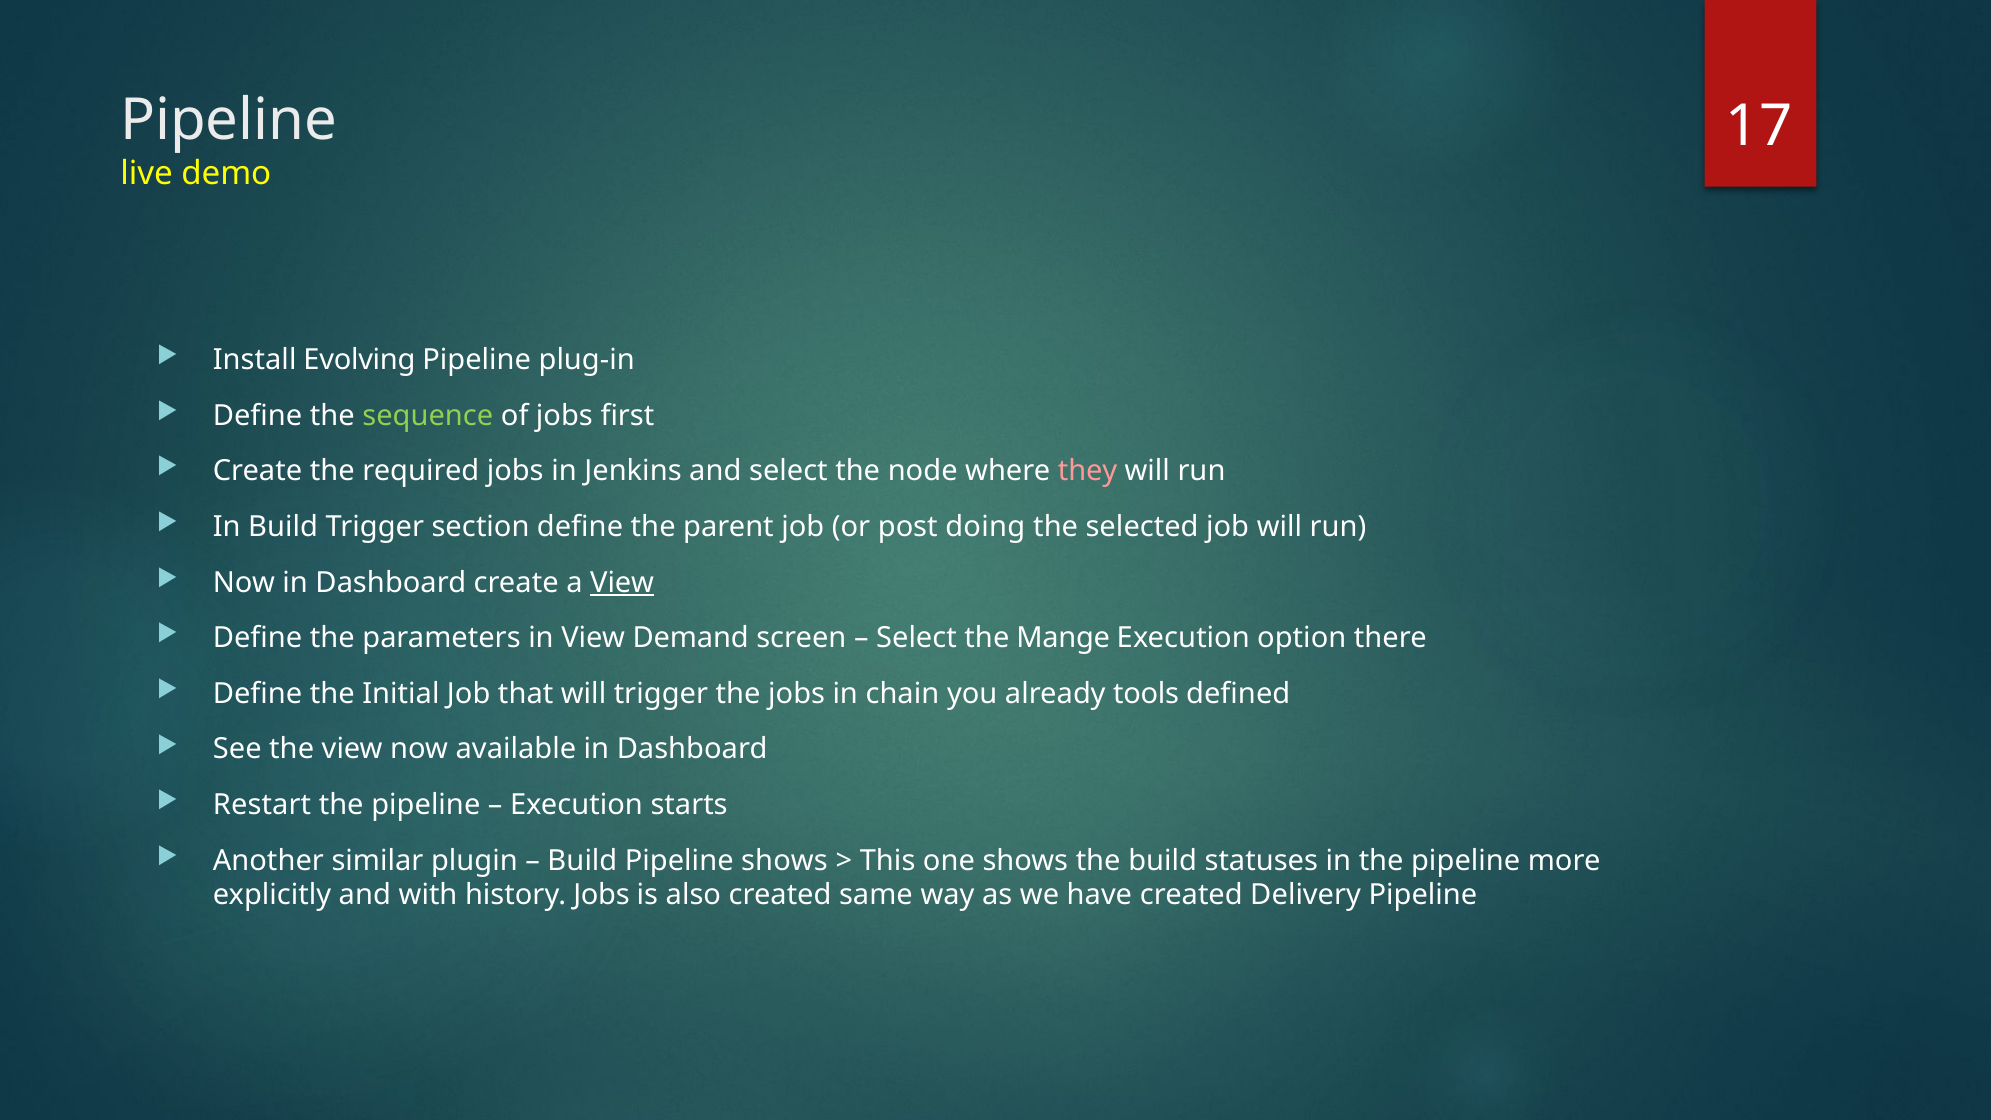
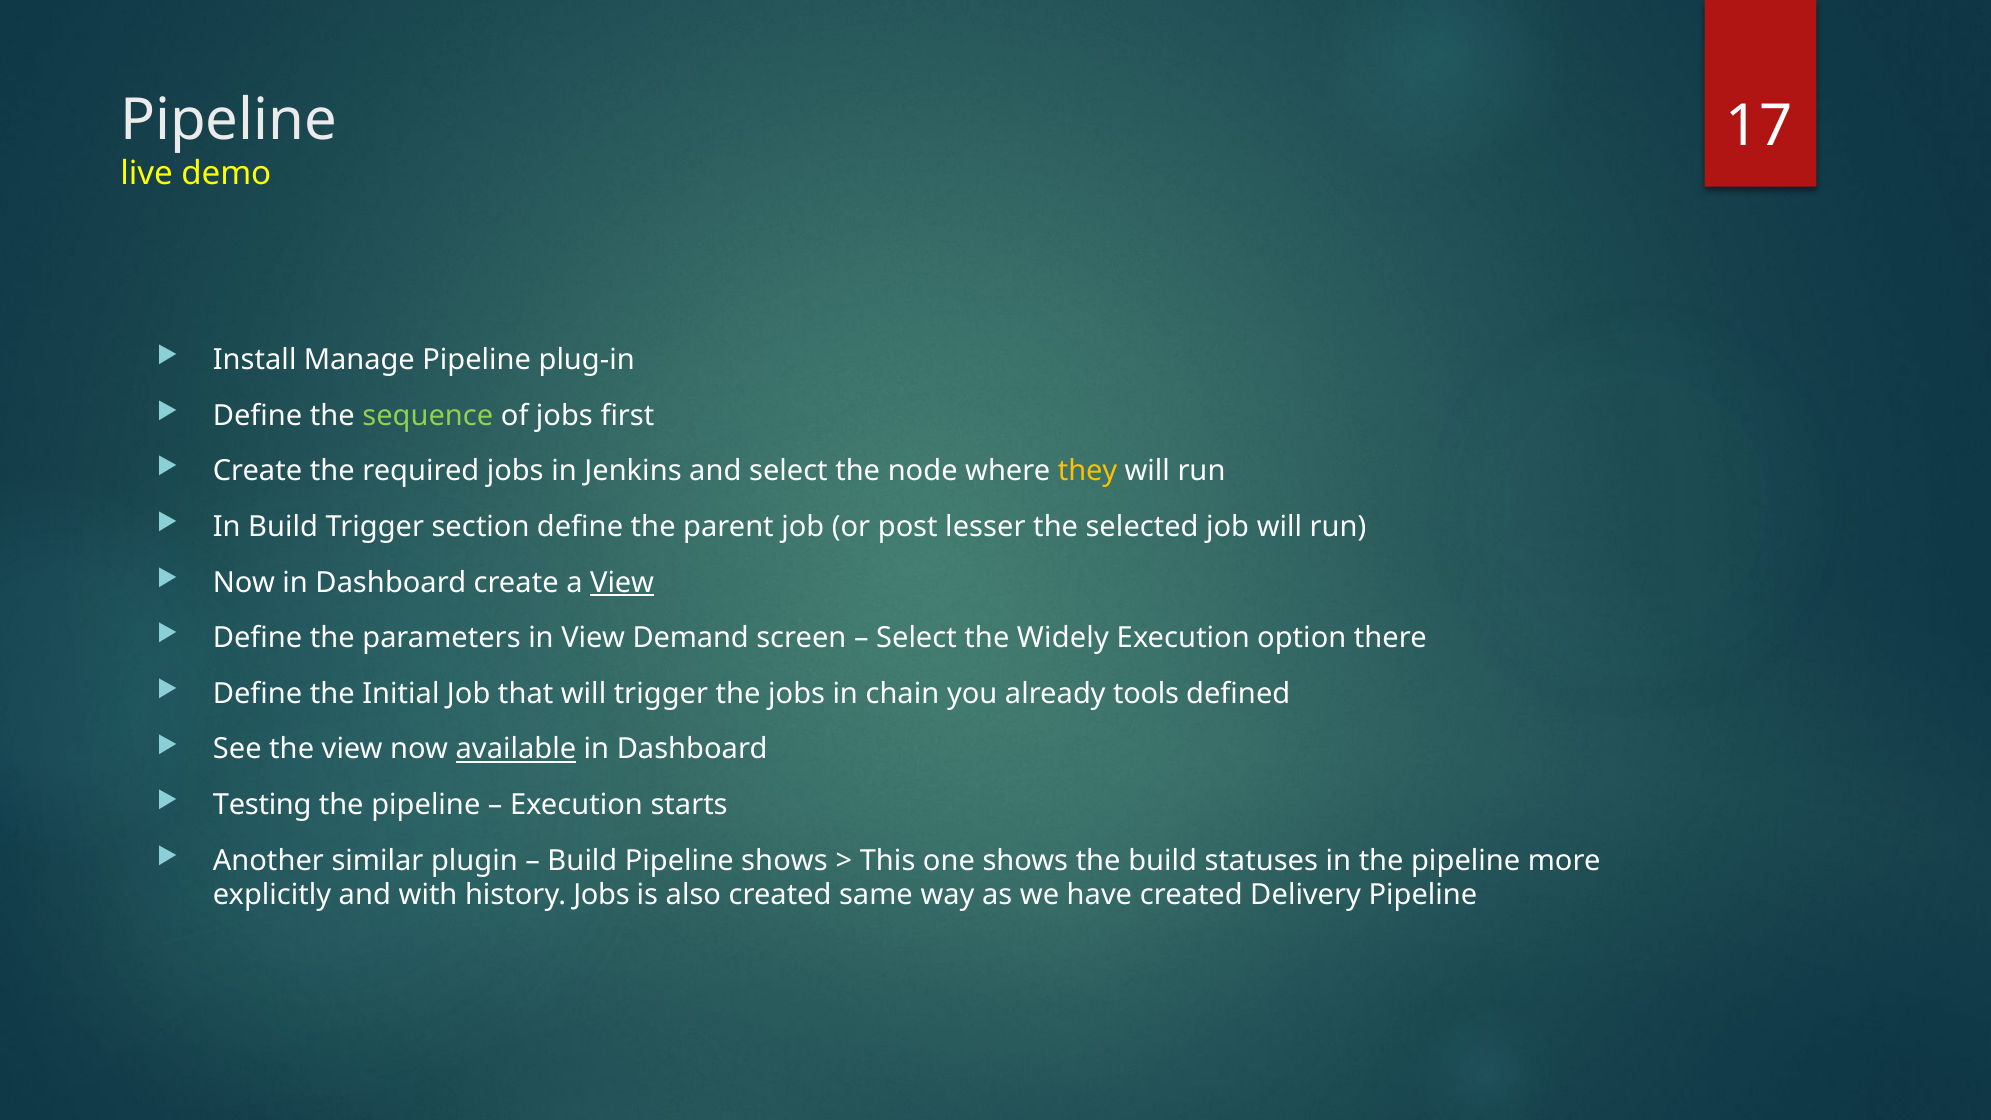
Evolving: Evolving -> Manage
they colour: pink -> yellow
doing: doing -> lesser
Mange: Mange -> Widely
available underline: none -> present
Restart: Restart -> Testing
